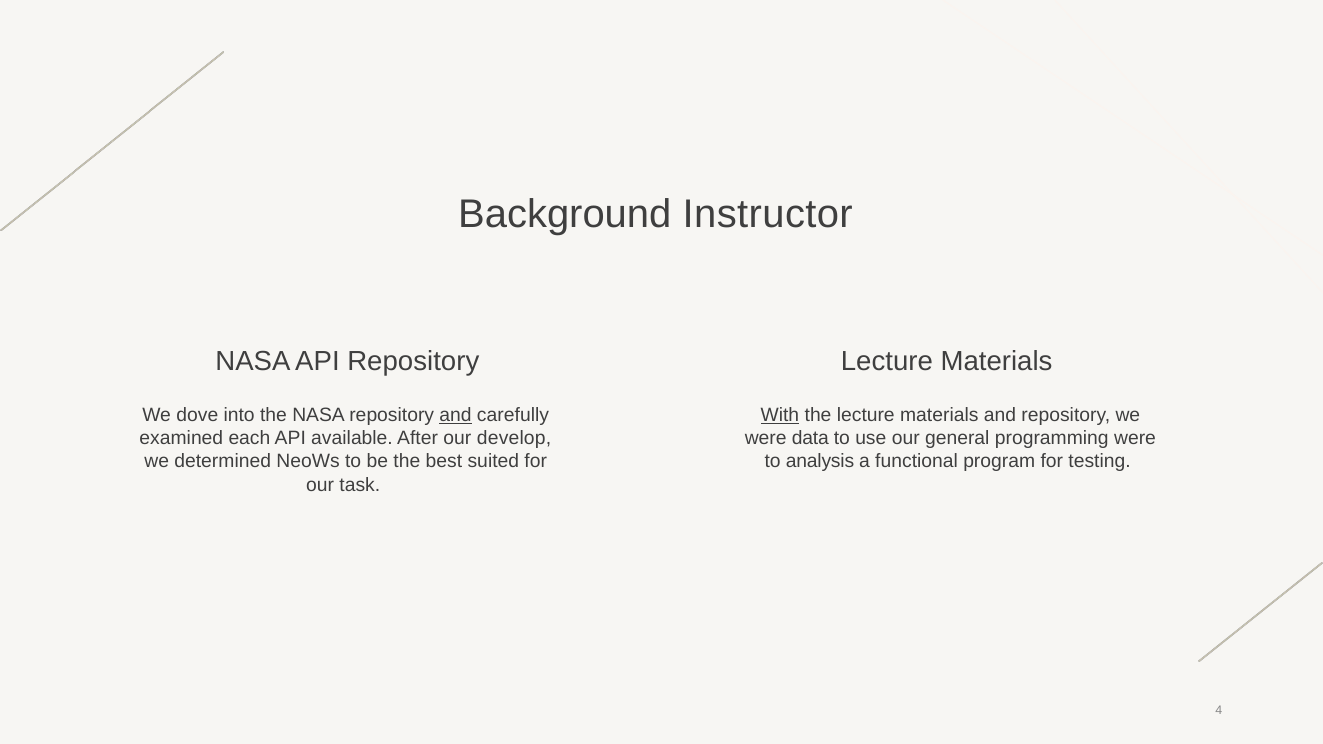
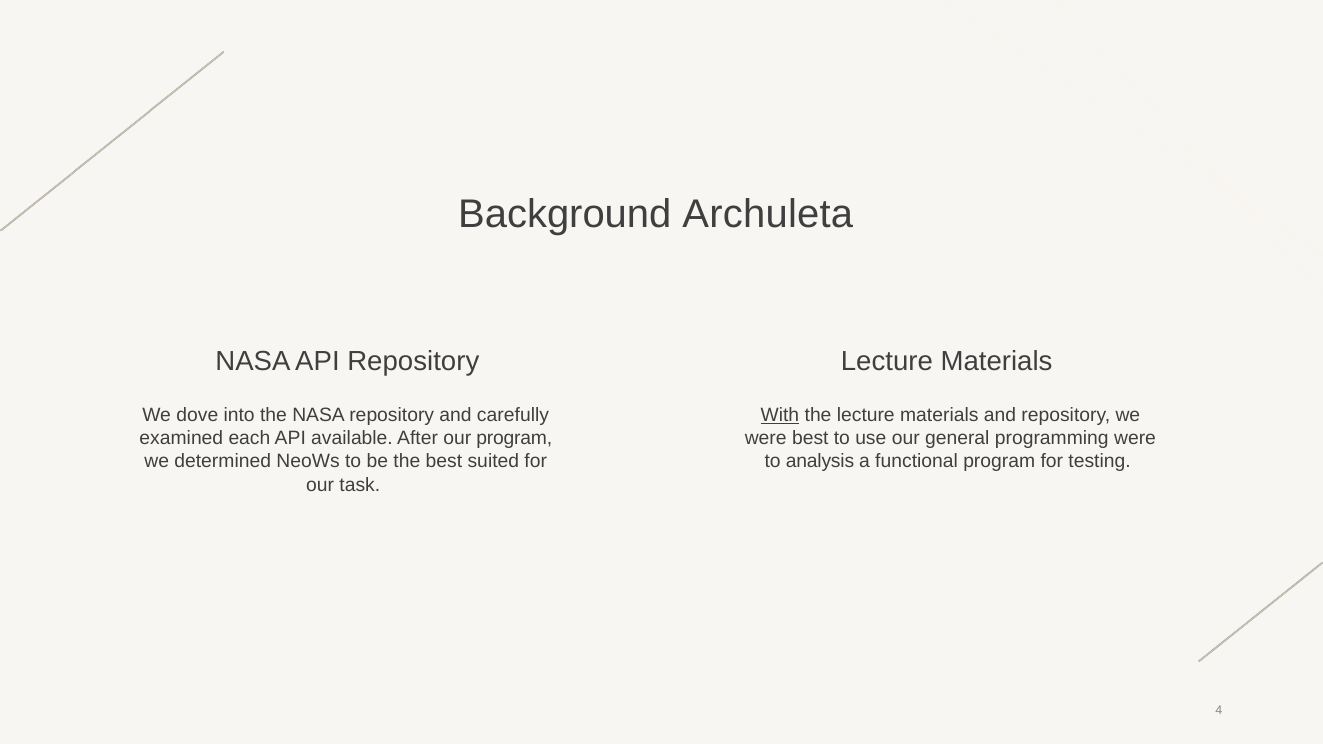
Instructor: Instructor -> Archuleta
and at (456, 415) underline: present -> none
our develop: develop -> program
were data: data -> best
